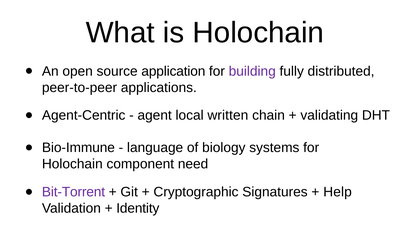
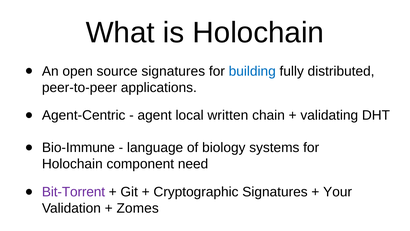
source application: application -> signatures
building colour: purple -> blue
Help: Help -> Your
Identity: Identity -> Zomes
